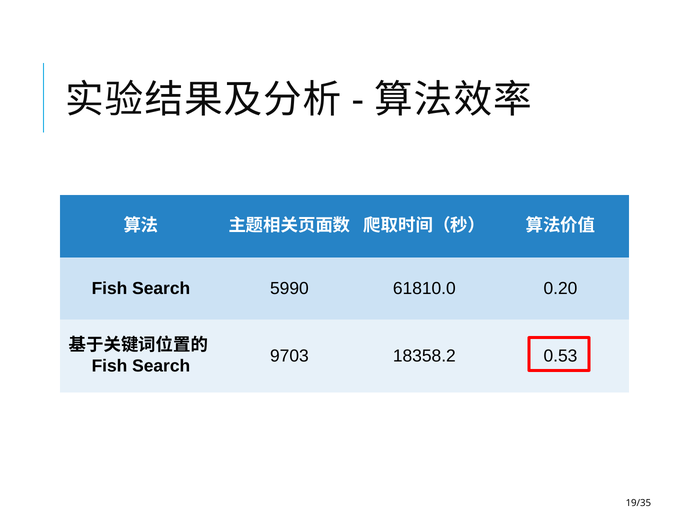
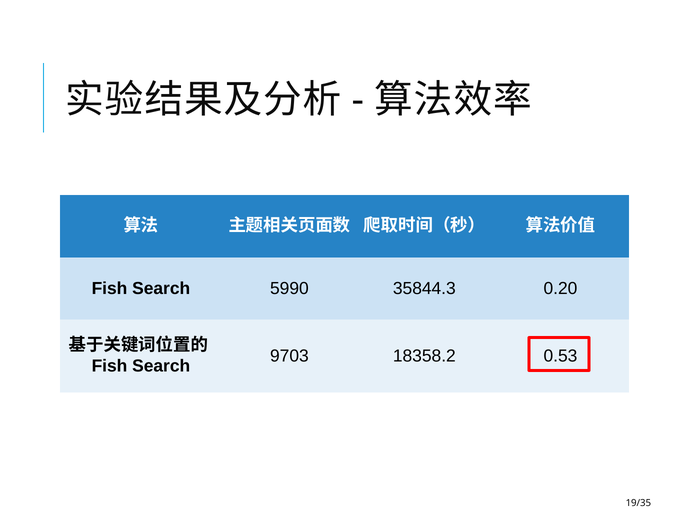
61810.0: 61810.0 -> 35844.3
